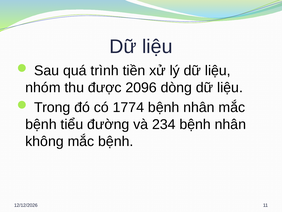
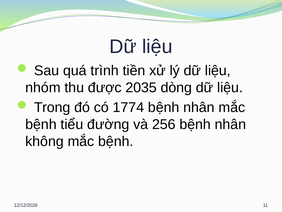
2096: 2096 -> 2035
234: 234 -> 256
